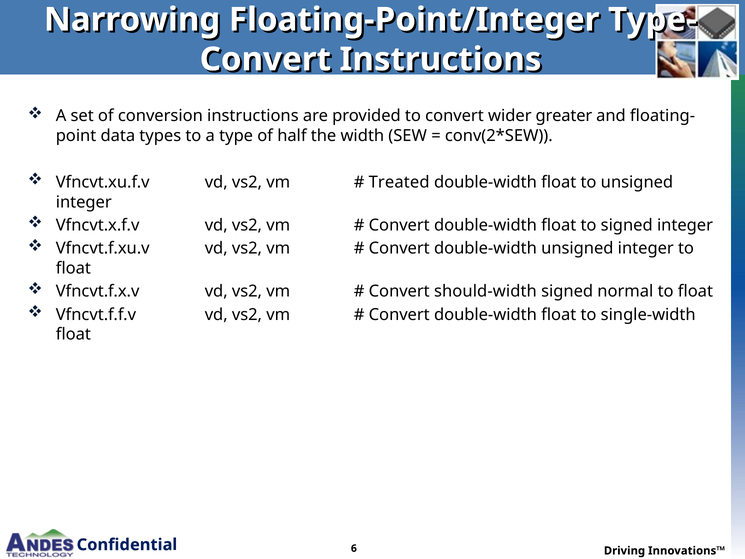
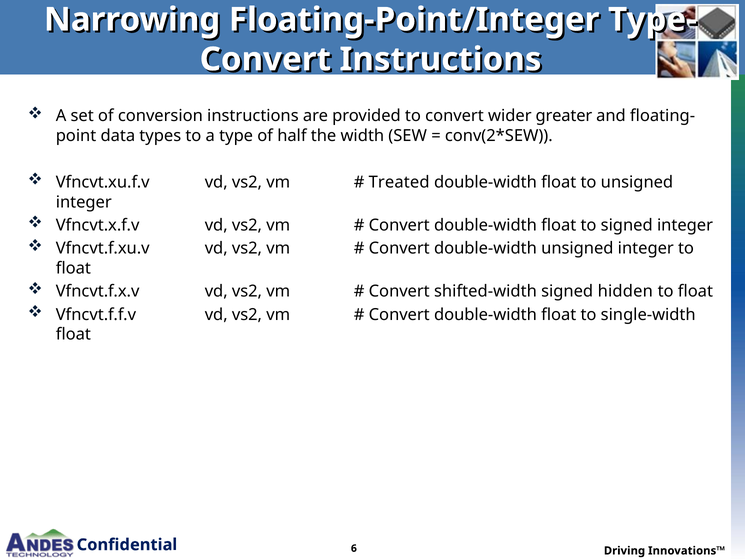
should-width: should-width -> shifted-width
normal: normal -> hidden
